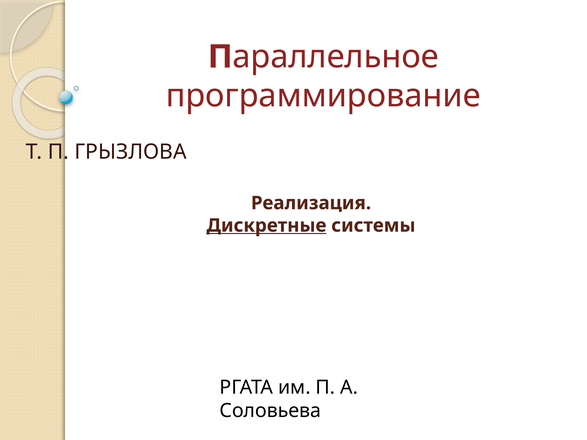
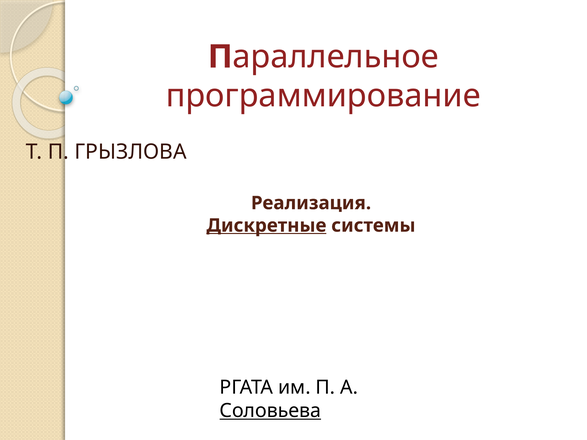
Соловьева underline: none -> present
